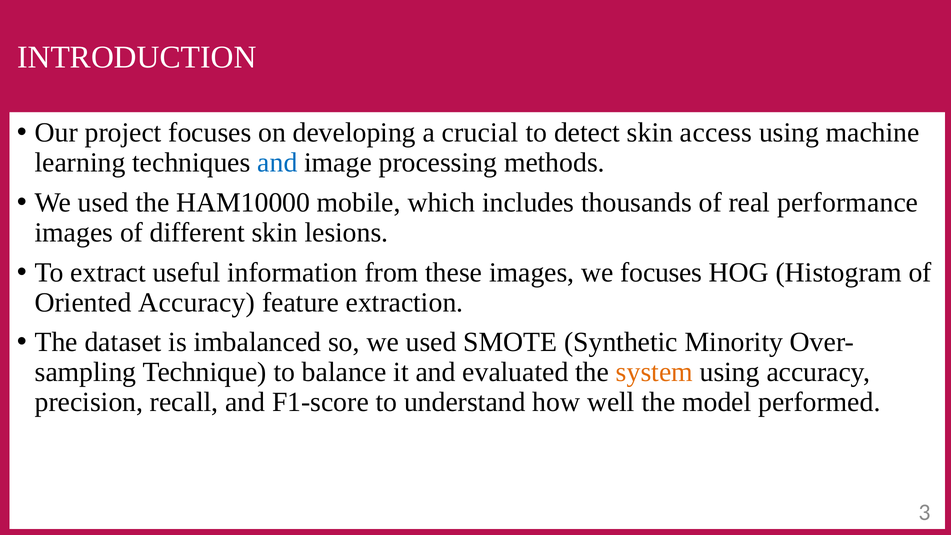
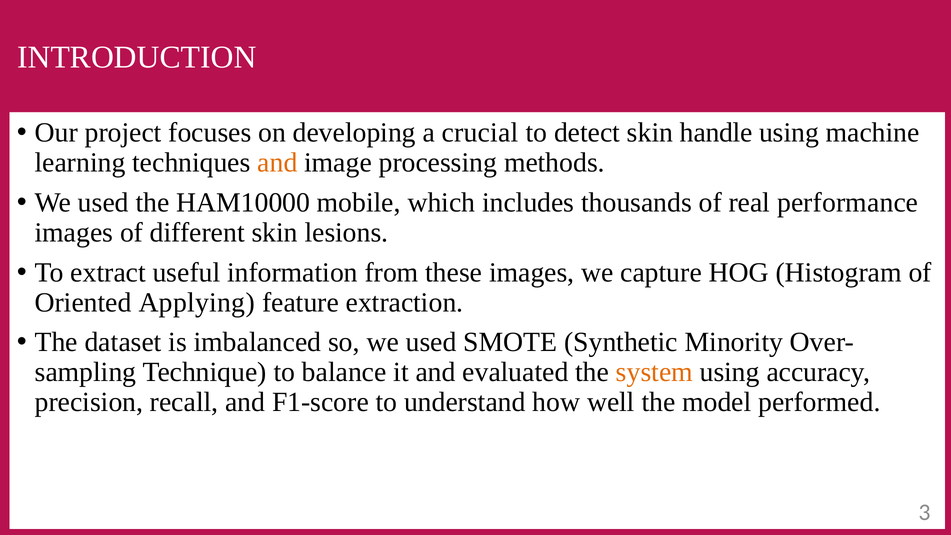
access: access -> handle
and at (277, 163) colour: blue -> orange
we focuses: focuses -> capture
Oriented Accuracy: Accuracy -> Applying
